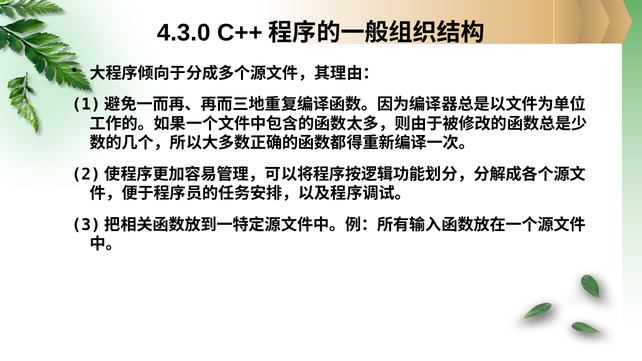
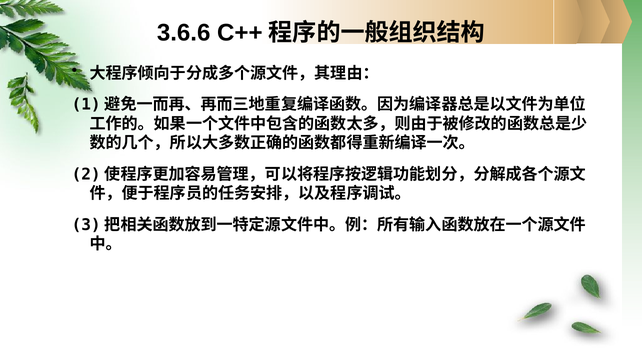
4.3.0: 4.3.0 -> 3.6.6
